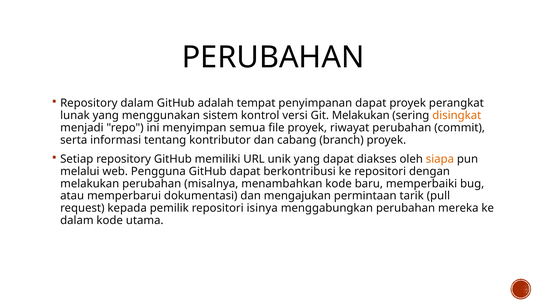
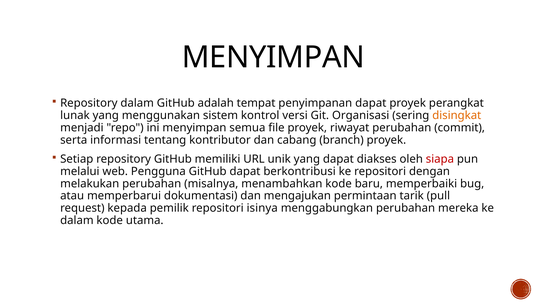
PERUBAHAN at (273, 58): PERUBAHAN -> MENYIMPAN
Git Melakukan: Melakukan -> Organisasi
siapa colour: orange -> red
